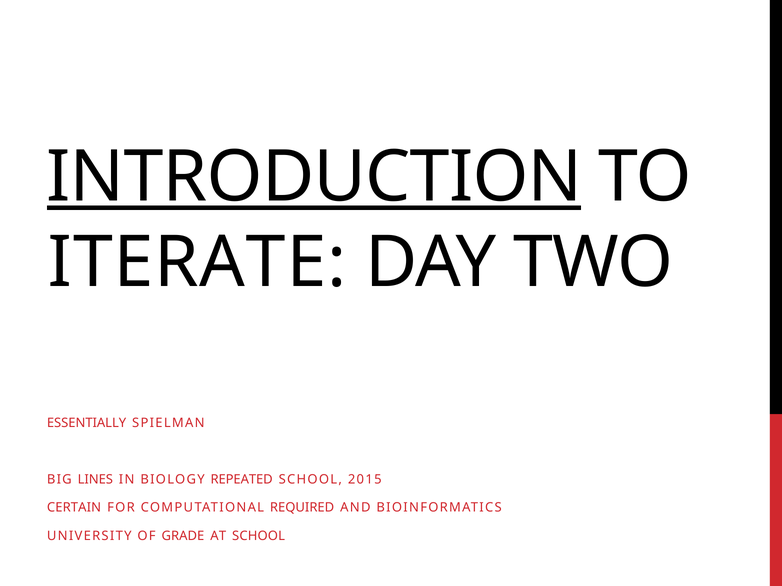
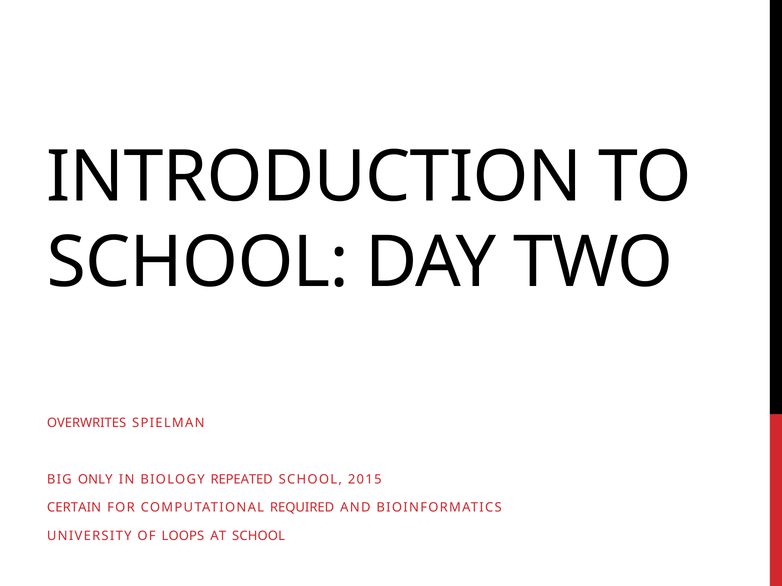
INTRODUCTION underline: present -> none
ITERATE at (197, 263): ITERATE -> SCHOOL
ESSENTIALLY: ESSENTIALLY -> OVERWRITES
LINES: LINES -> ONLY
GRADE: GRADE -> LOOPS
